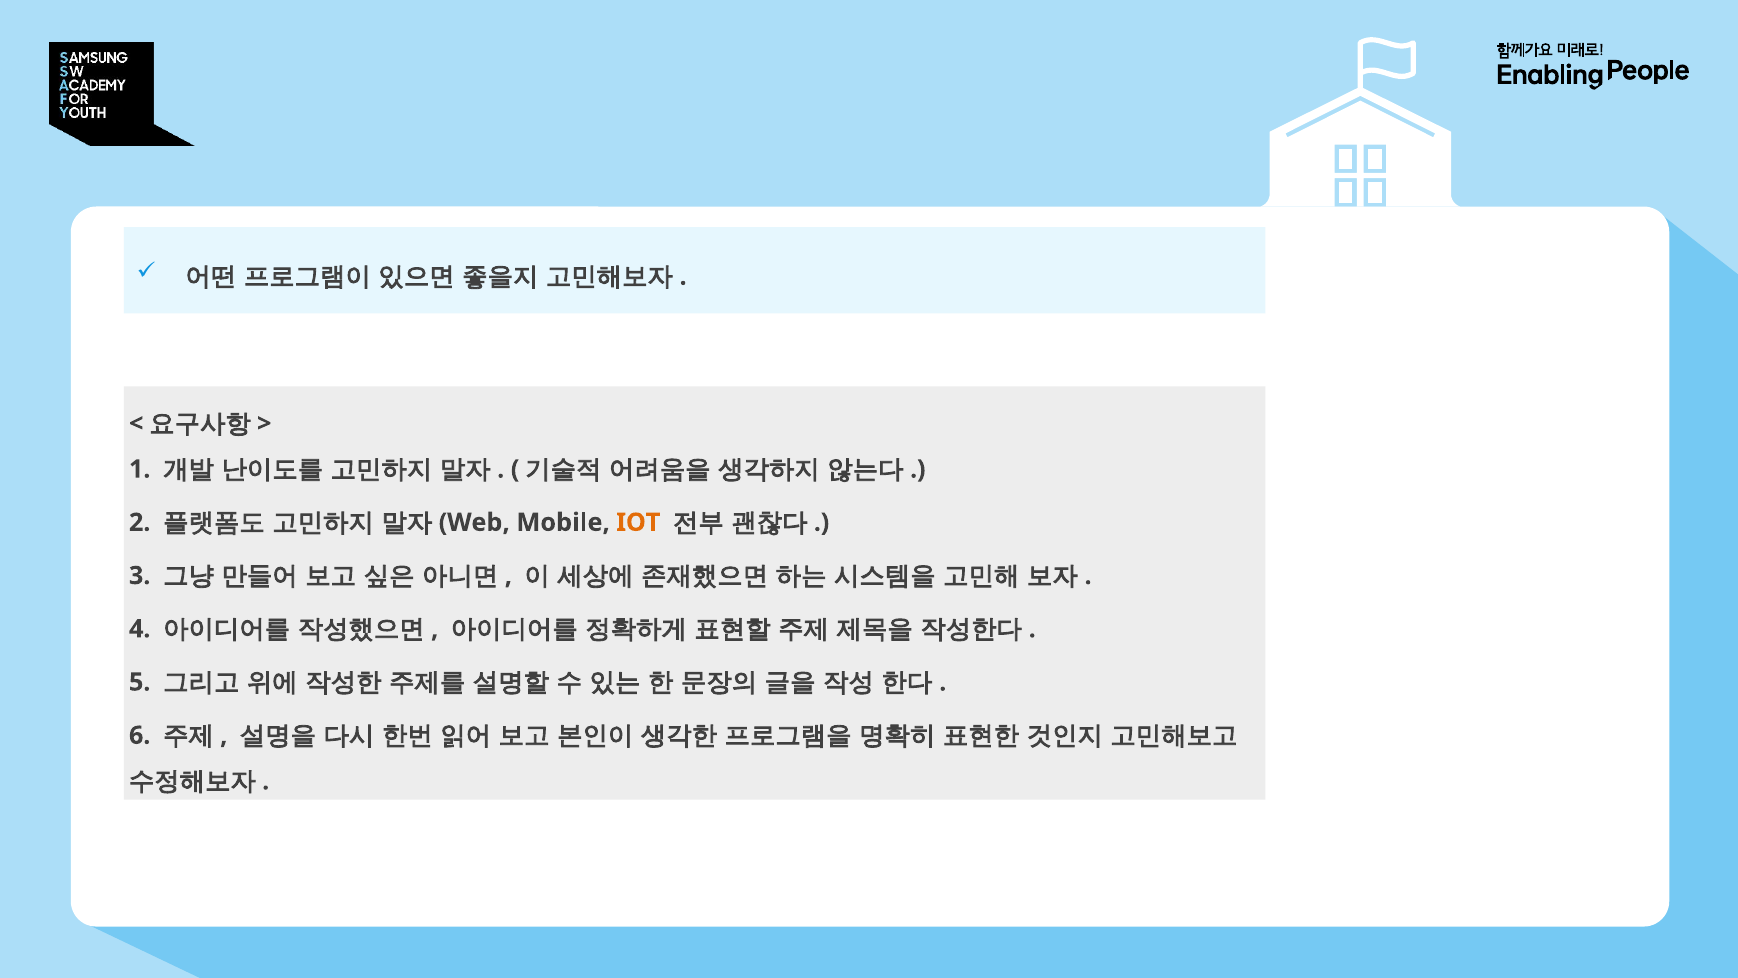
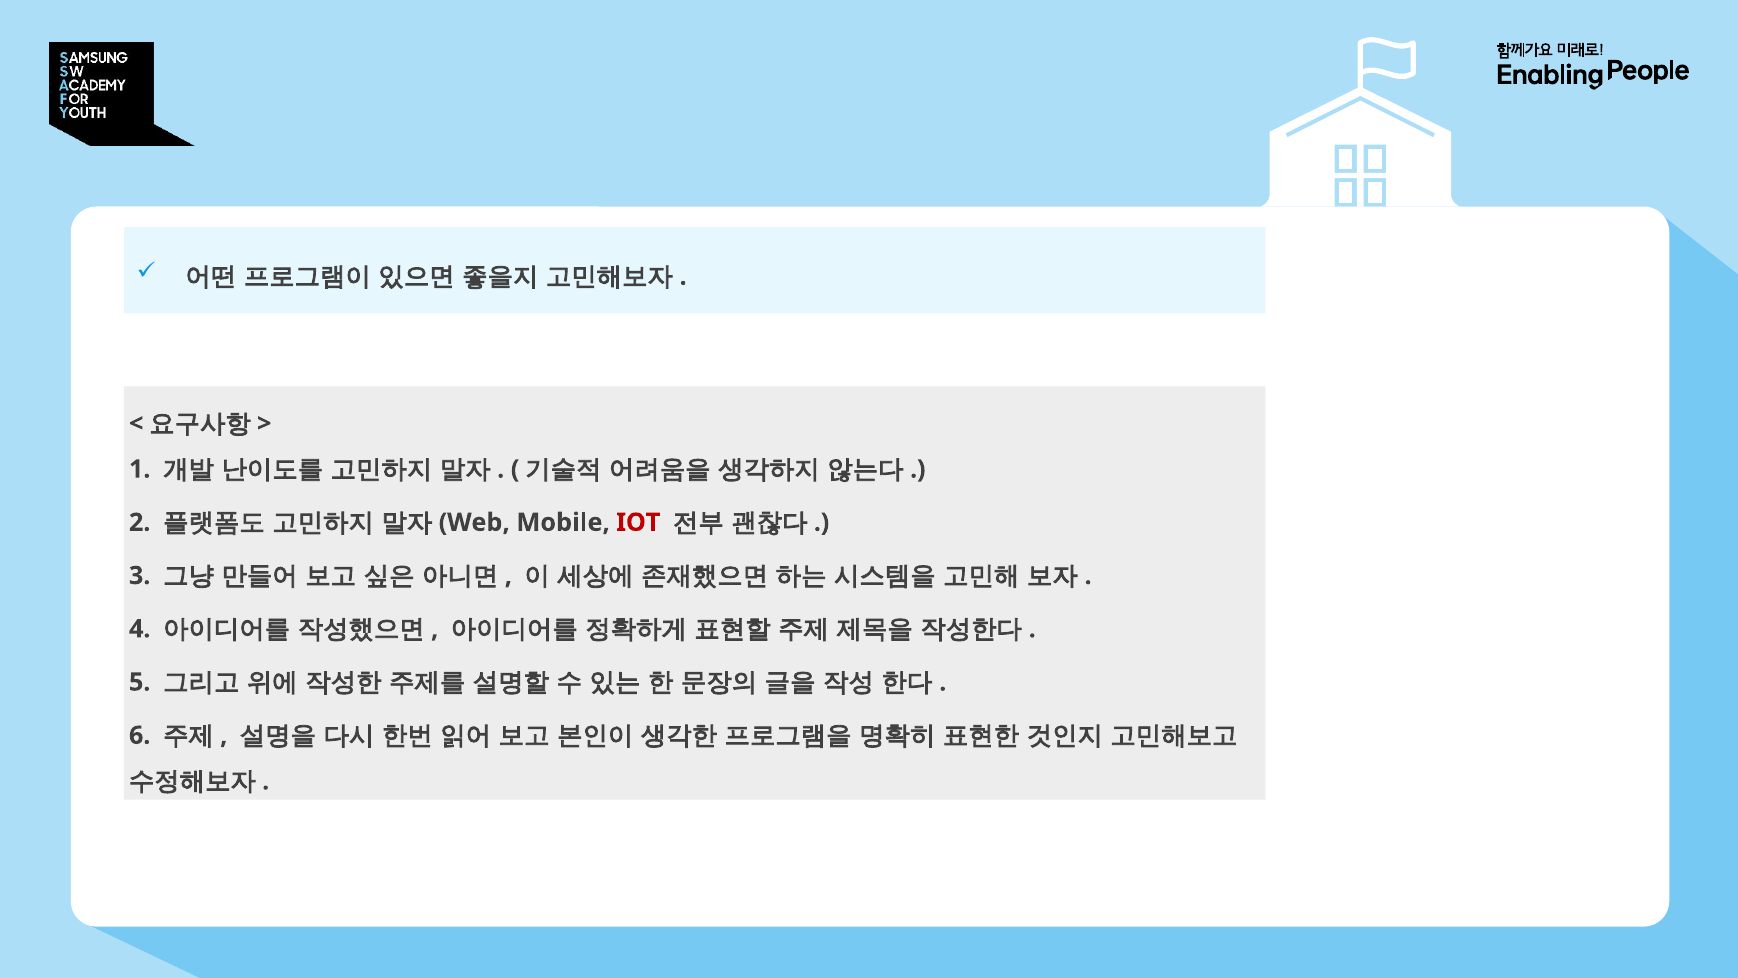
IOT colour: orange -> red
